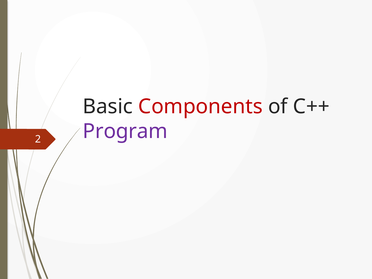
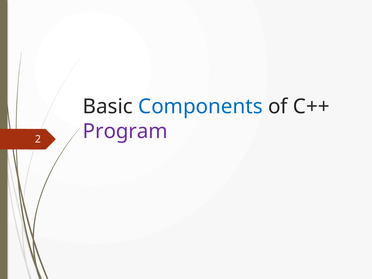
Components colour: red -> blue
